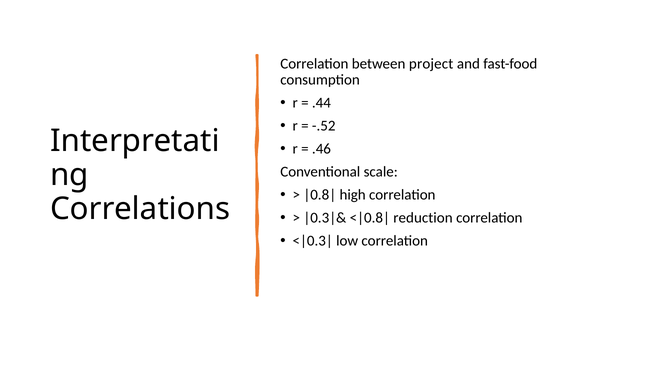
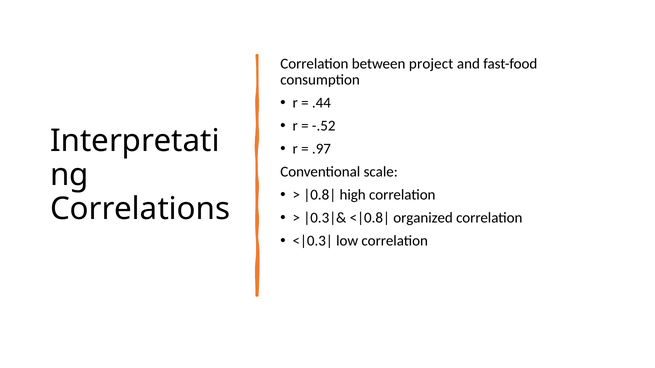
.46: .46 -> .97
reduction: reduction -> organized
